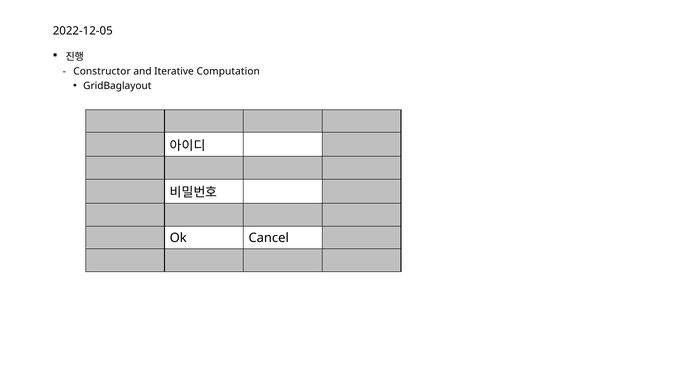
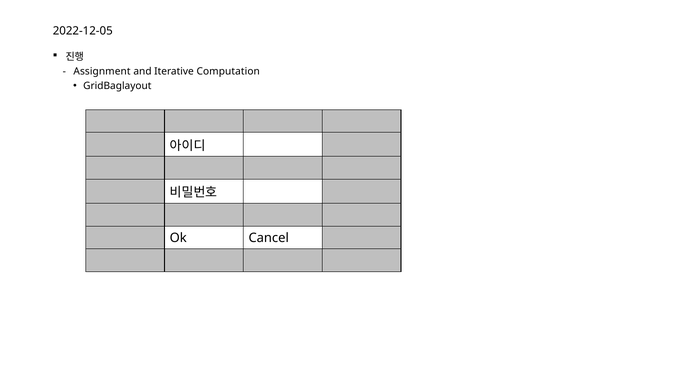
Constructor: Constructor -> Assignment
